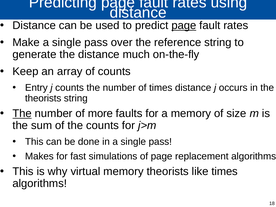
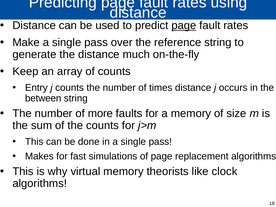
theorists at (43, 98): theorists -> between
The at (22, 113) underline: present -> none
like times: times -> clock
